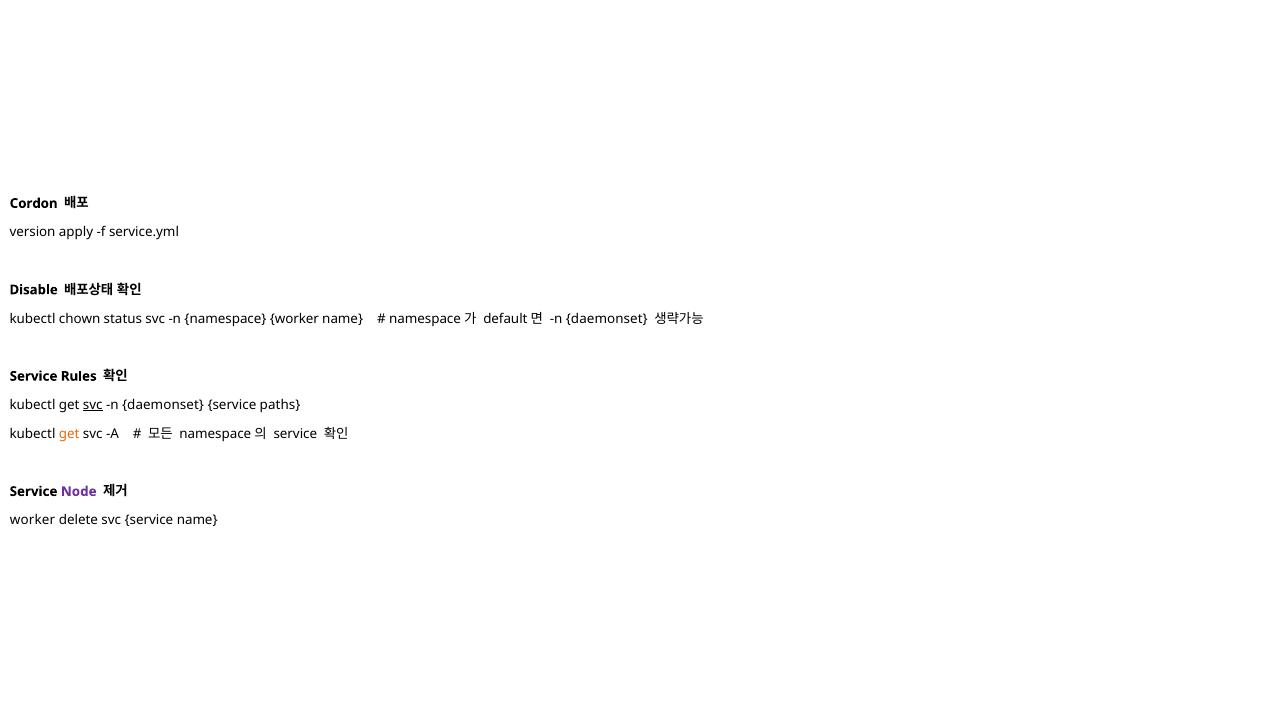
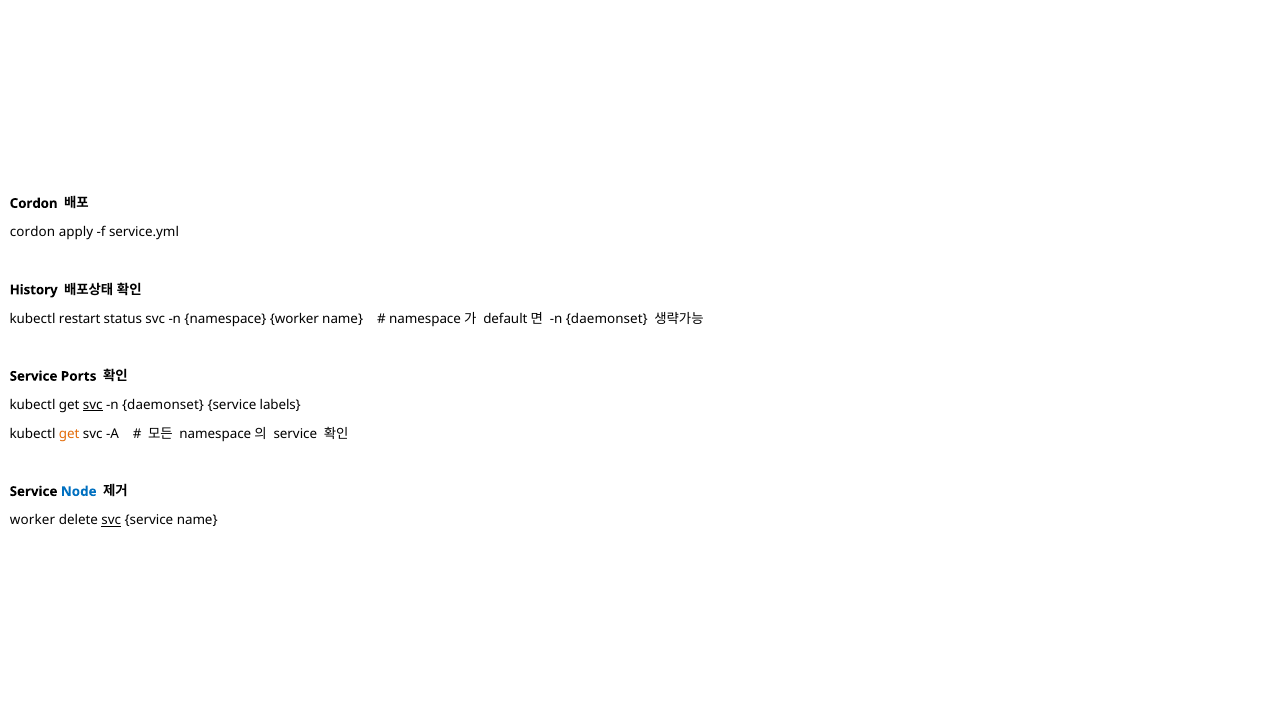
version at (33, 232): version -> cordon
Disable: Disable -> History
chown: chown -> restart
Rules: Rules -> Ports
paths: paths -> labels
Node colour: purple -> blue
svc at (111, 521) underline: none -> present
